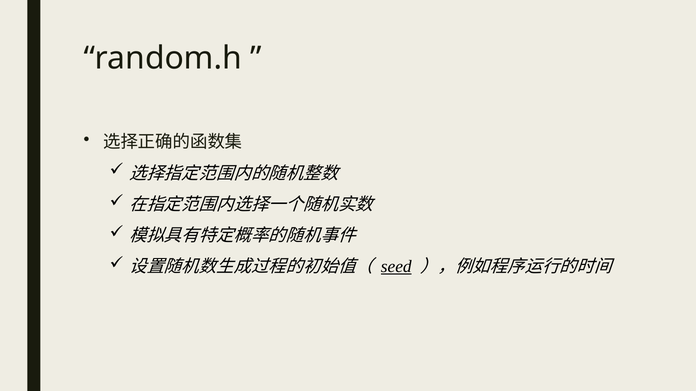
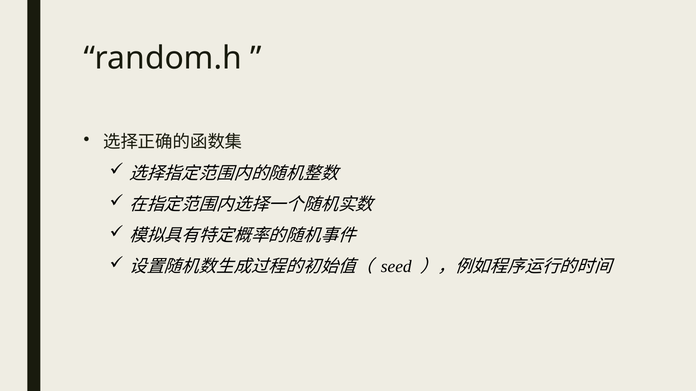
seed underline: present -> none
